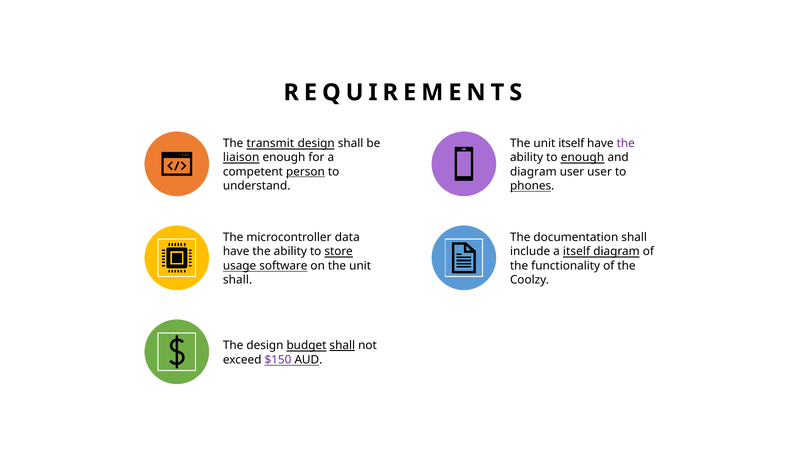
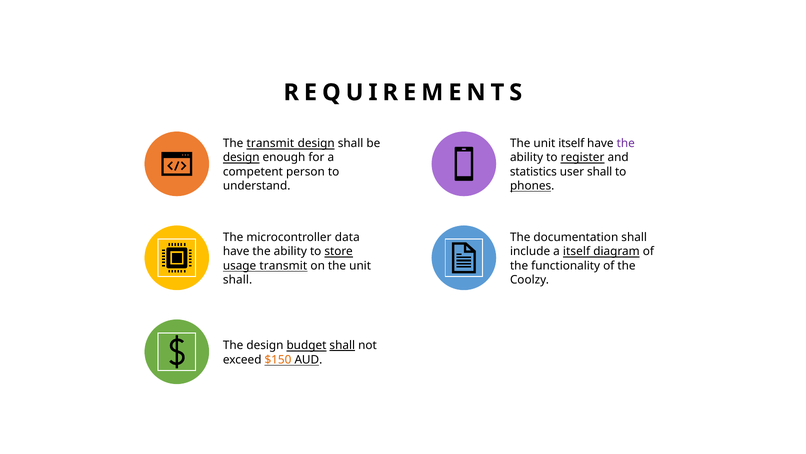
liaison at (241, 157): liaison -> design
to enough: enough -> register
person underline: present -> none
diagram at (533, 171): diagram -> statistics
user user: user -> shall
usage software: software -> transmit
$150 colour: purple -> orange
